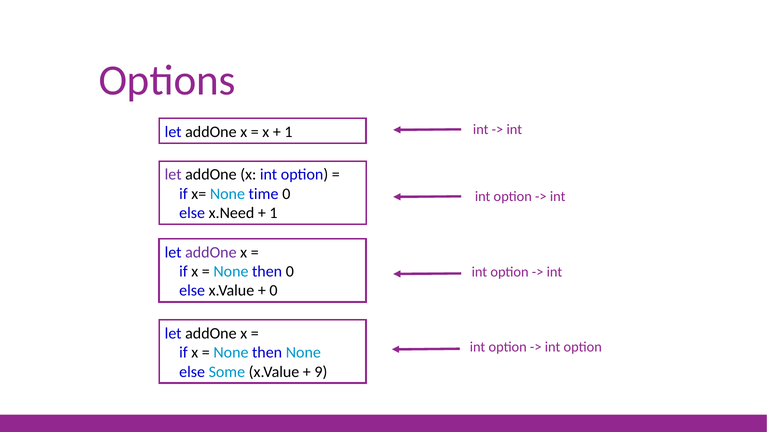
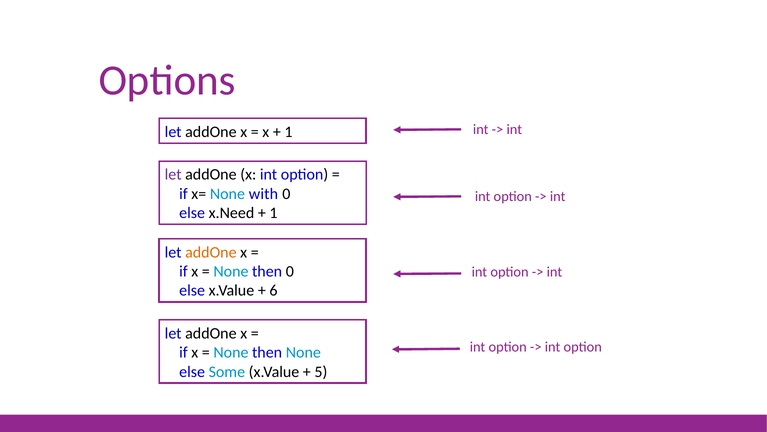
time: time -> with
addOne at (211, 252) colour: purple -> orange
0 at (274, 290): 0 -> 6
9: 9 -> 5
